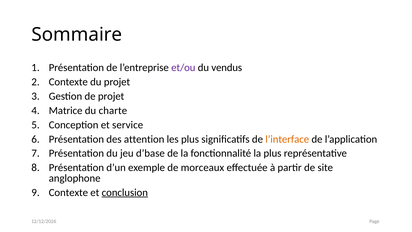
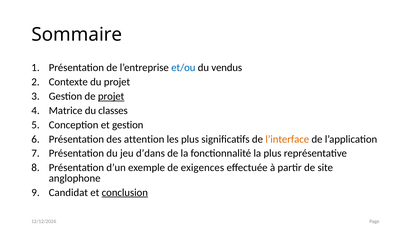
et/ou colour: purple -> blue
projet at (111, 96) underline: none -> present
charte: charte -> classes
et service: service -> gestion
d’base: d’base -> d’dans
morceaux: morceaux -> exigences
Contexte at (68, 192): Contexte -> Candidat
